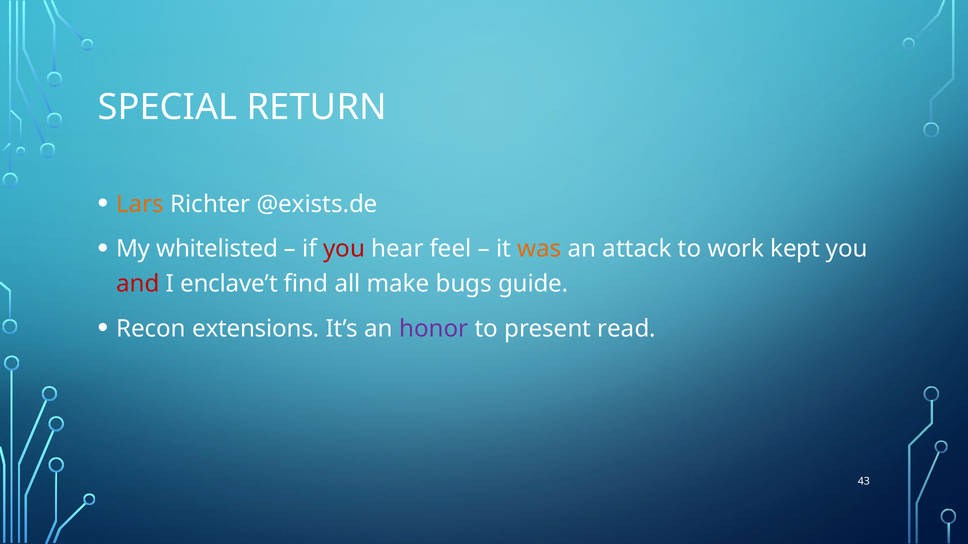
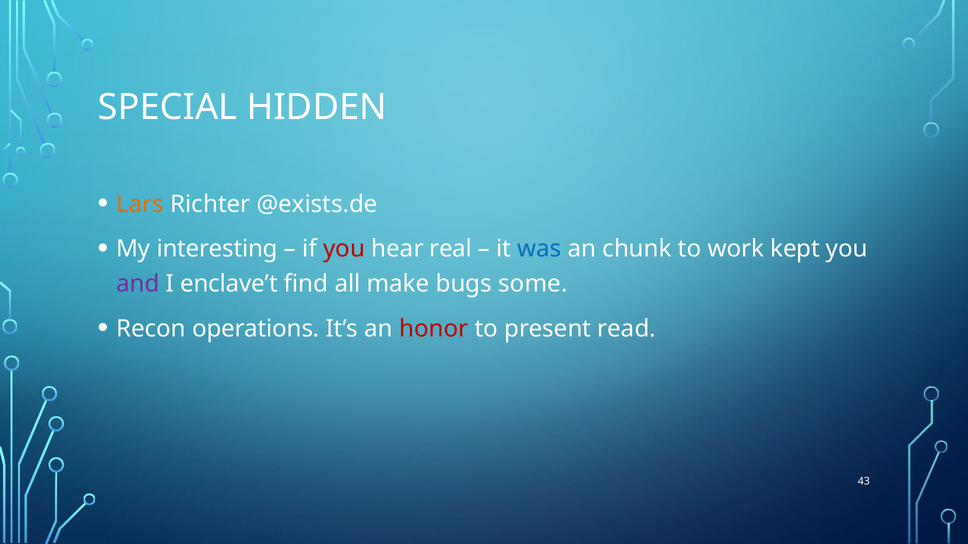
RETURN: RETURN -> HIDDEN
whitelisted: whitelisted -> interesting
feel: feel -> real
was colour: orange -> blue
attack: attack -> chunk
and colour: red -> purple
guide: guide -> some
extensions: extensions -> operations
honor colour: purple -> red
